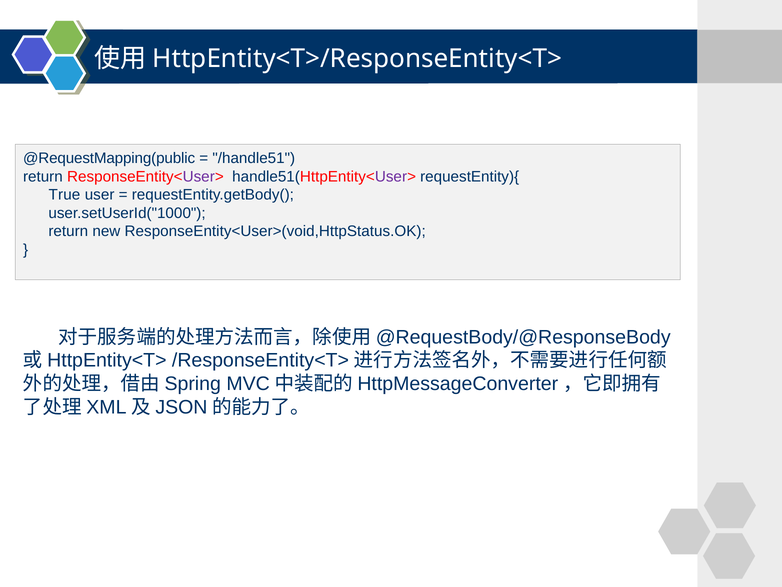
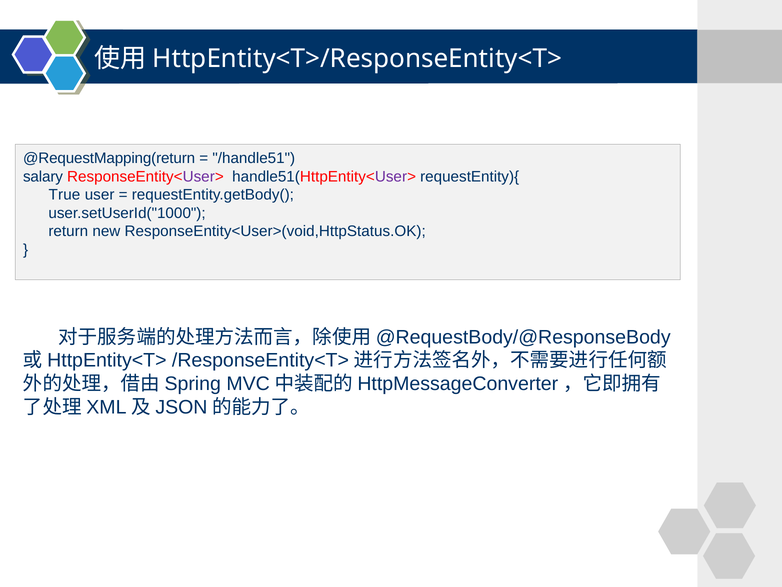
@RequestMapping(public: @RequestMapping(public -> @RequestMapping(return
return at (43, 176): return -> salary
